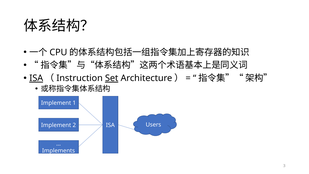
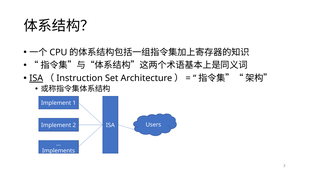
Set underline: present -> none
